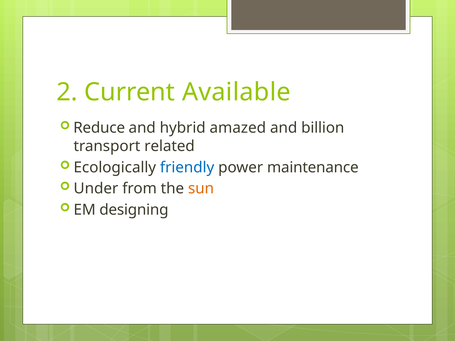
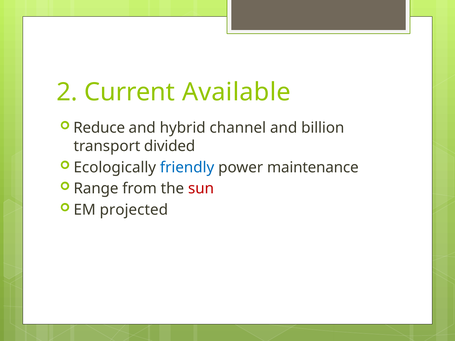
amazed: amazed -> channel
related: related -> divided
Under: Under -> Range
sun colour: orange -> red
designing: designing -> projected
